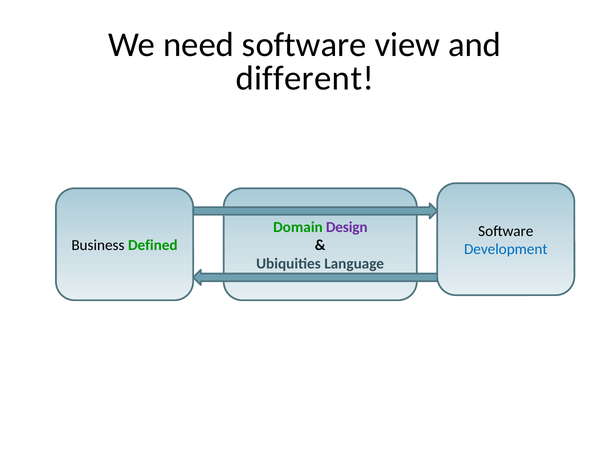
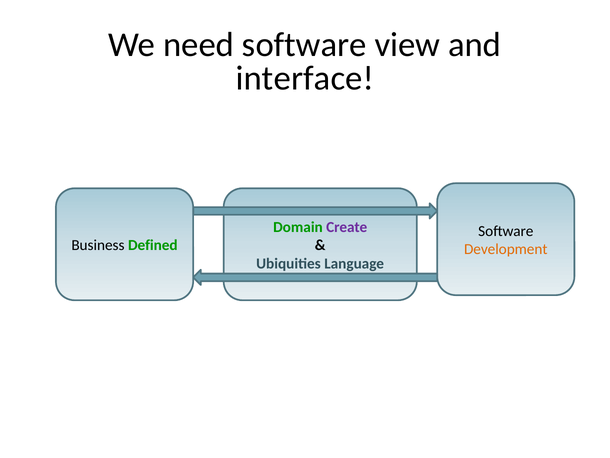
different: different -> interface
Design: Design -> Create
Development colour: blue -> orange
